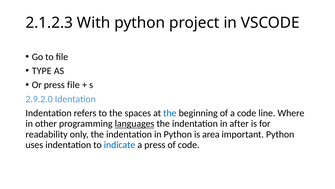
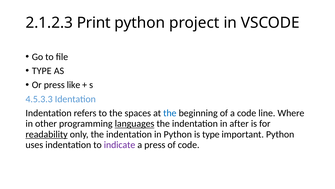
With: With -> Print
press file: file -> like
2.9.2.0: 2.9.2.0 -> 4.5.3.3
readability underline: none -> present
is area: area -> type
indicate colour: blue -> purple
